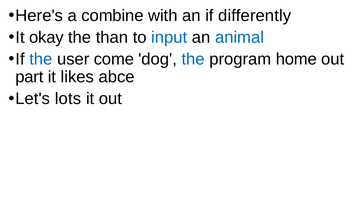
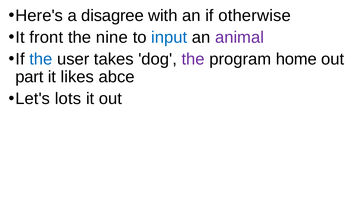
combine: combine -> disagree
differently: differently -> otherwise
okay: okay -> front
than: than -> nine
animal colour: blue -> purple
come: come -> takes
the at (193, 59) colour: blue -> purple
